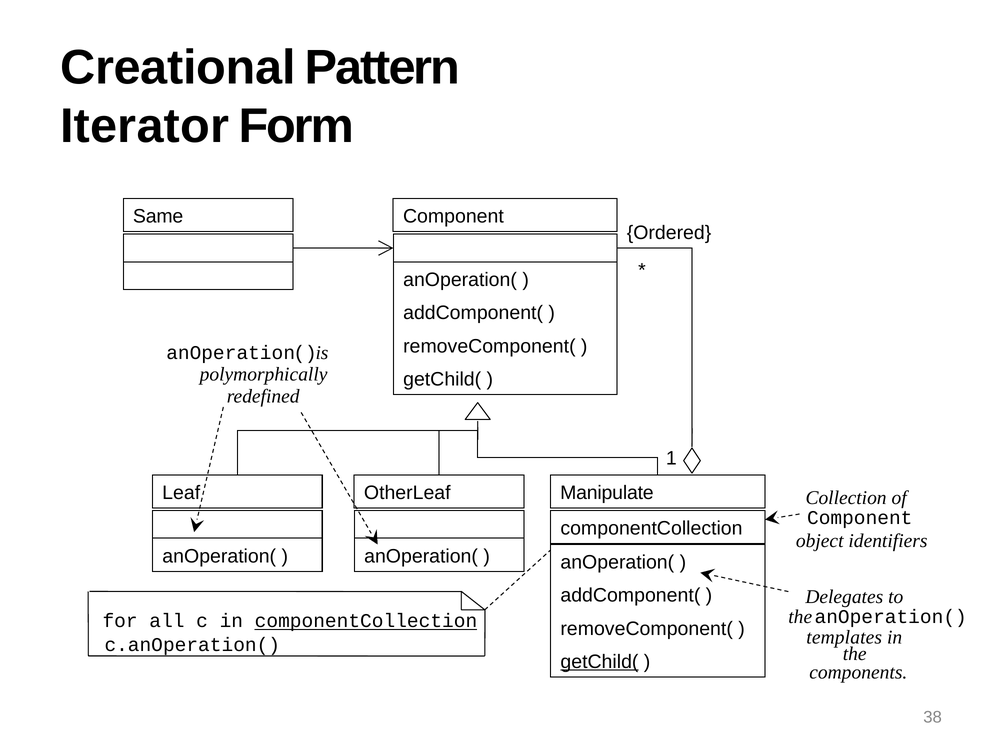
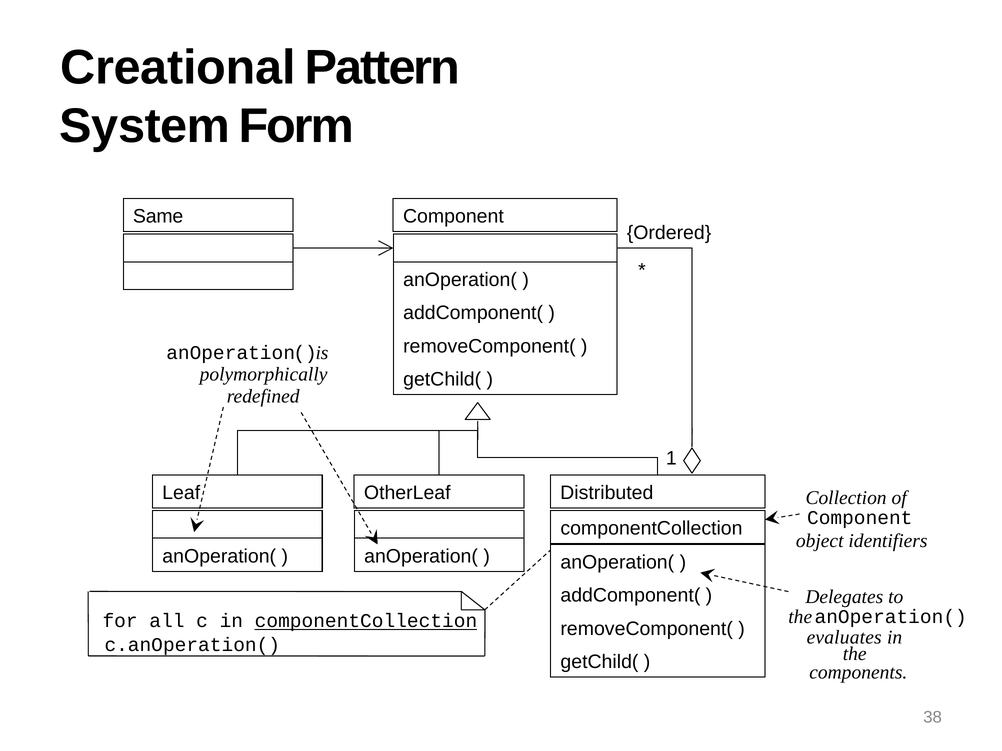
Iterator: Iterator -> System
Manipulate: Manipulate -> Distributed
templates: templates -> evaluates
getChild( at (599, 662) underline: present -> none
